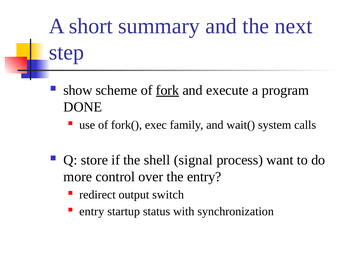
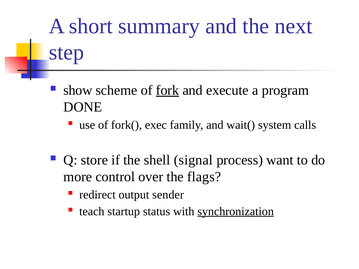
the entry: entry -> flags
switch: switch -> sender
entry at (92, 212): entry -> teach
synchronization underline: none -> present
